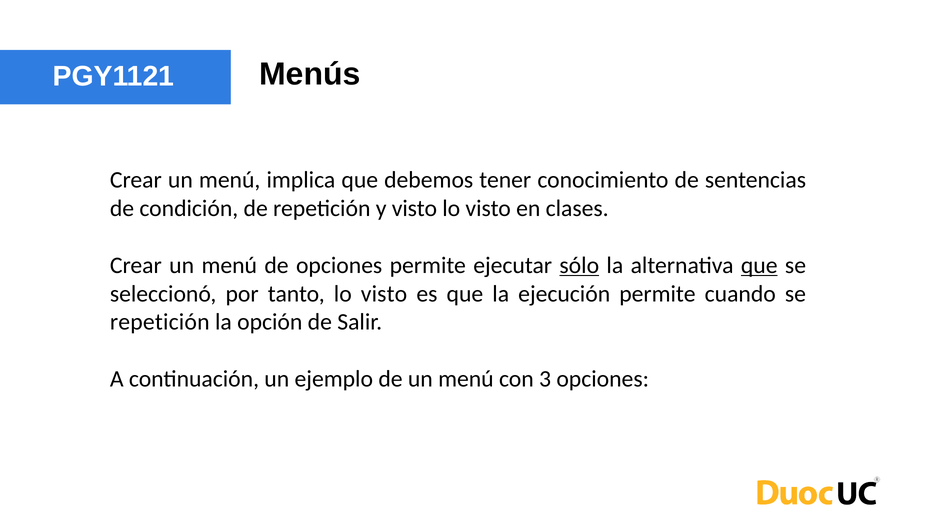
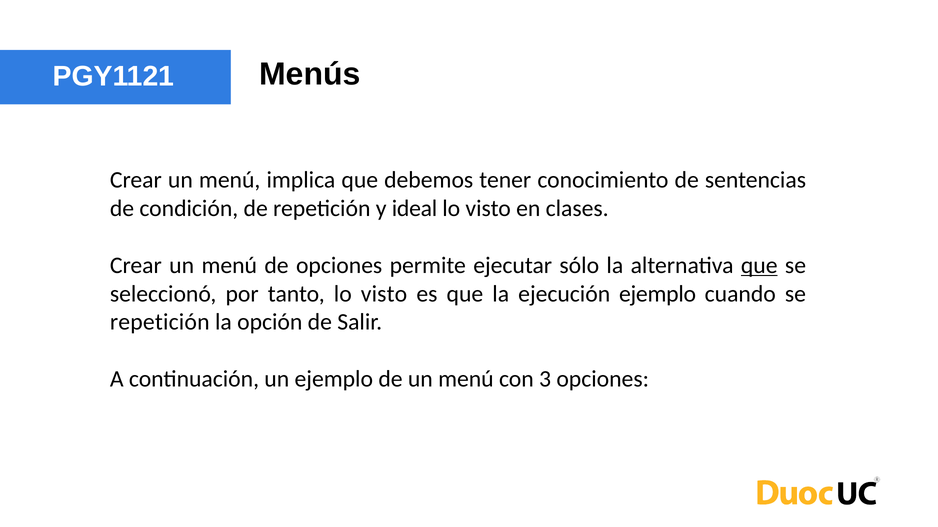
y visto: visto -> ideal
sólo underline: present -> none
ejecución permite: permite -> ejemplo
